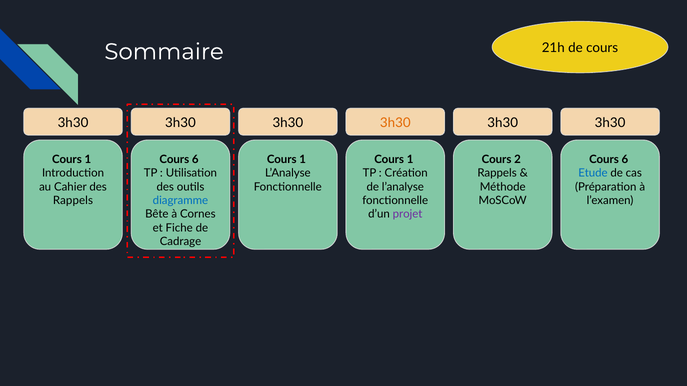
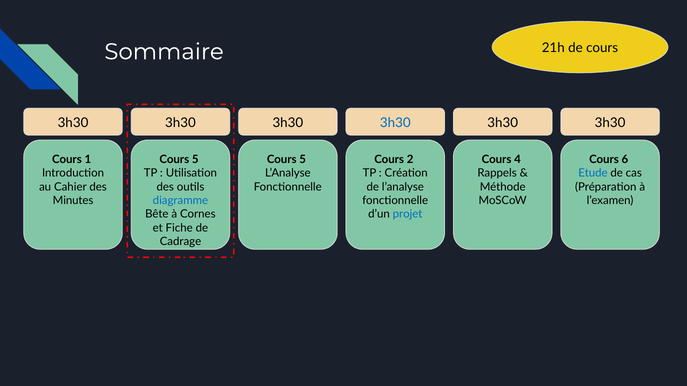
3h30 at (395, 123) colour: orange -> blue
6 at (195, 160): 6 -> 5
1 at (303, 160): 1 -> 5
1 at (410, 160): 1 -> 2
2: 2 -> 4
Rappels at (73, 201): Rappels -> Minutes
projet colour: purple -> blue
